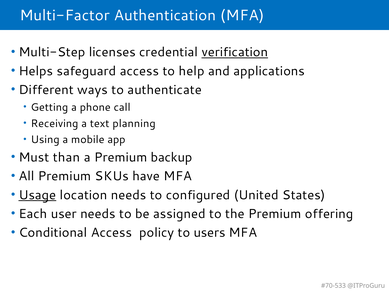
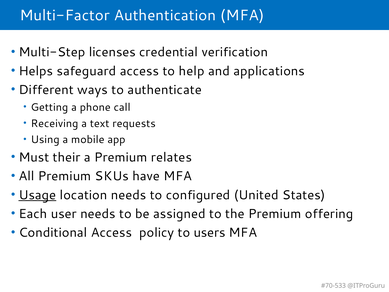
verification underline: present -> none
planning: planning -> requests
than: than -> their
backup: backup -> relates
